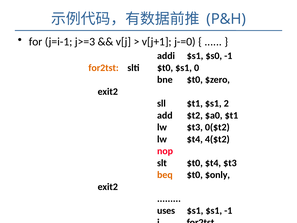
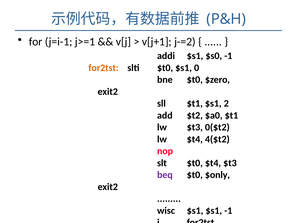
j>=3: j>=3 -> j>=1
j-=0: j-=0 -> j-=2
beq colour: orange -> purple
uses: uses -> wisc
